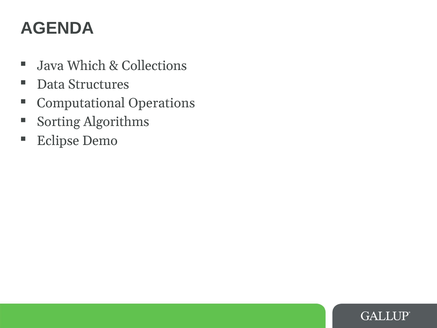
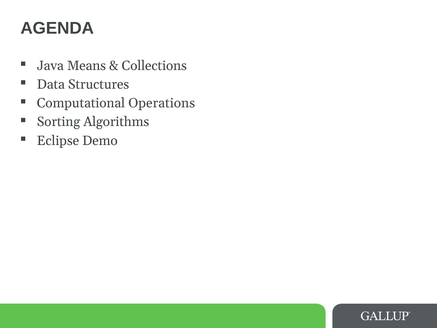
Which: Which -> Means
